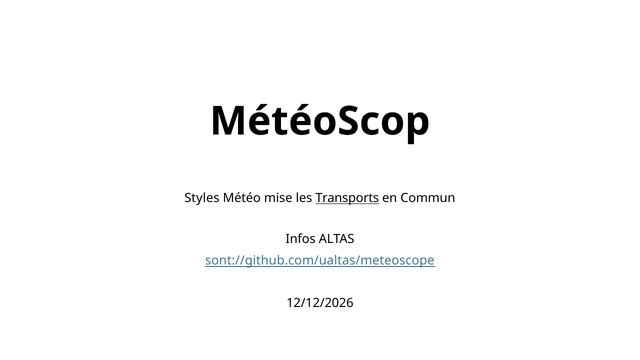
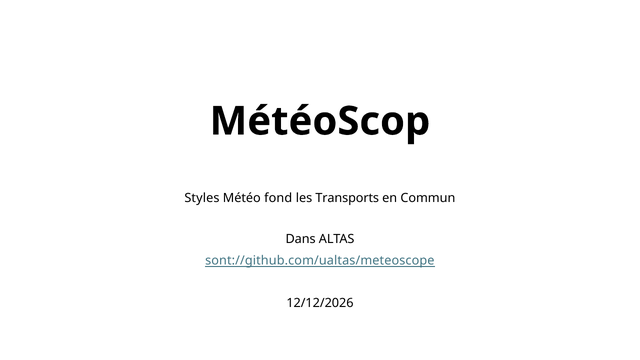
mise: mise -> fond
Transports underline: present -> none
Infos: Infos -> Dans
